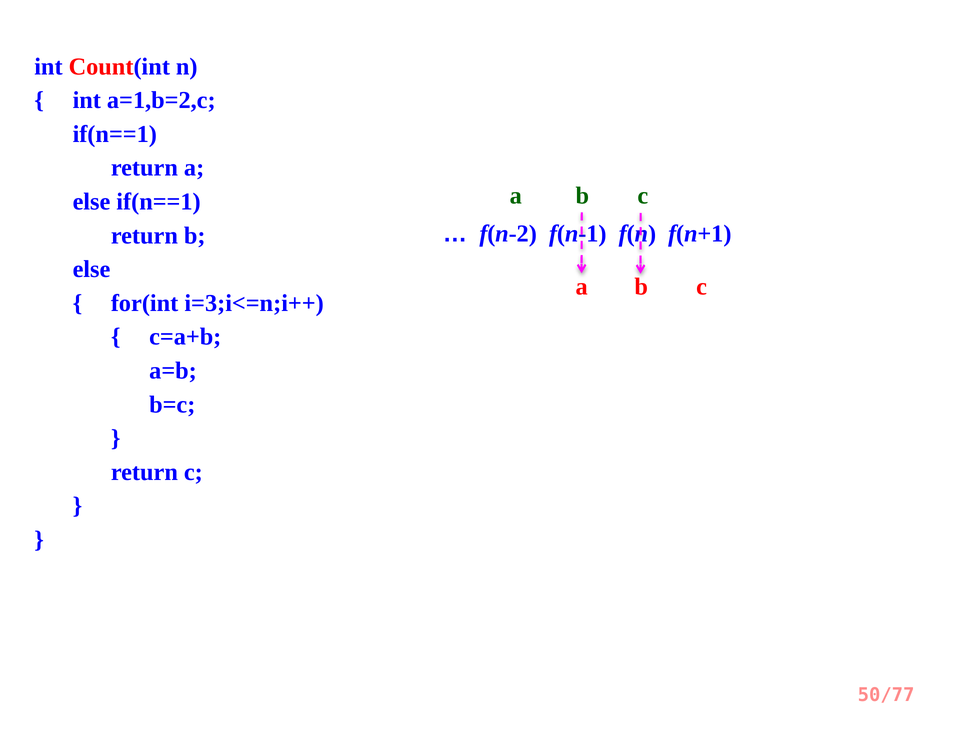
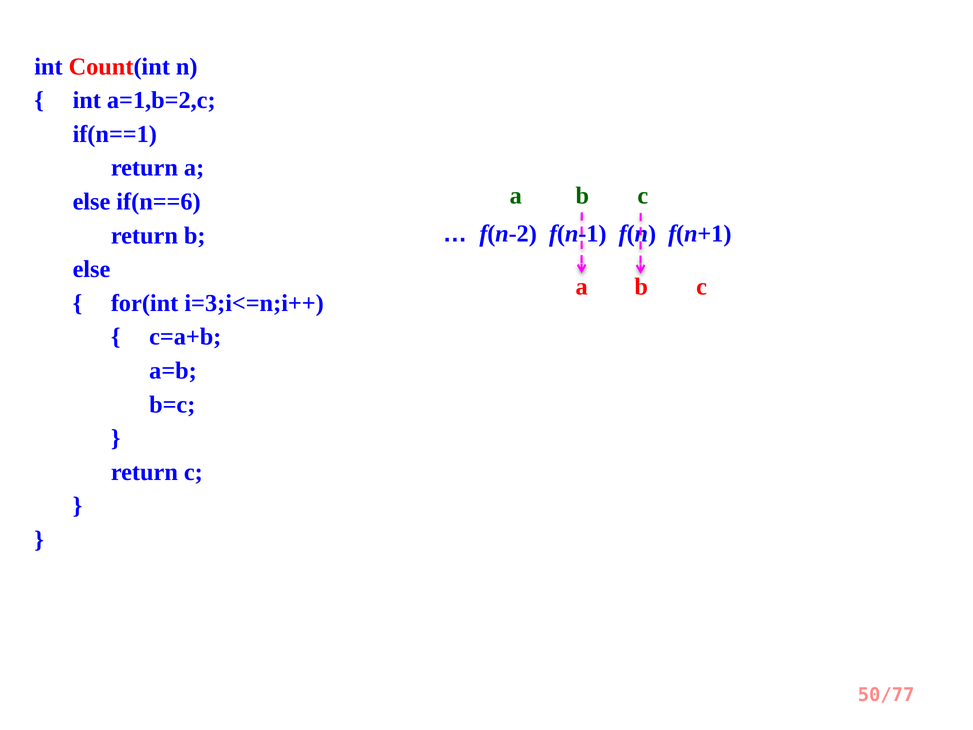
else if(n==1: if(n==1 -> if(n==6
